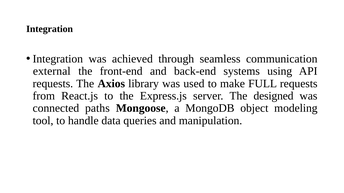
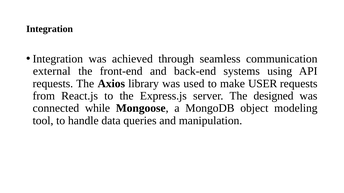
FULL: FULL -> USER
paths: paths -> while
